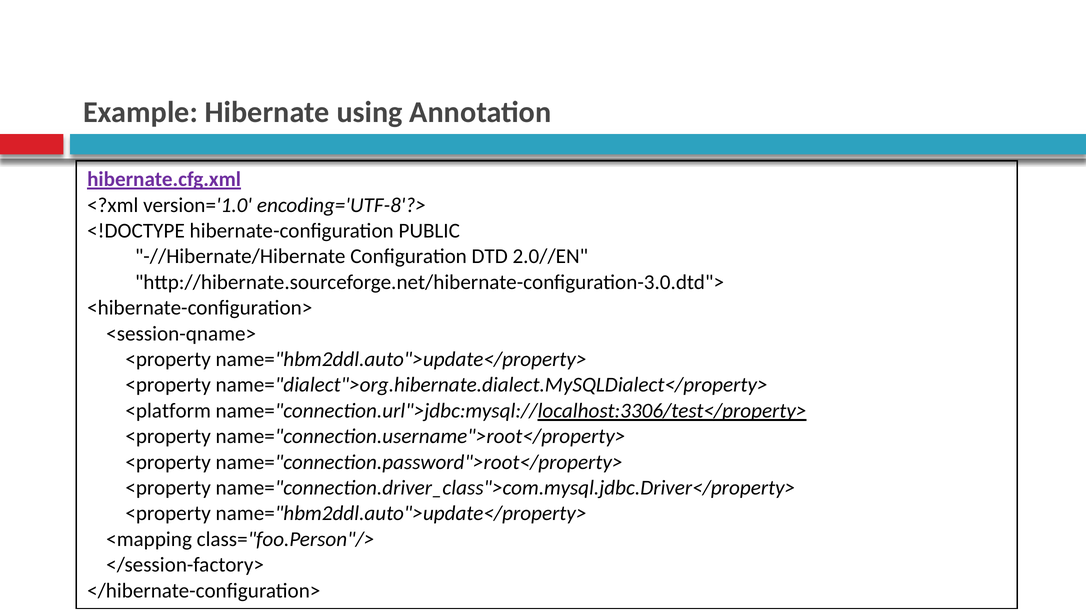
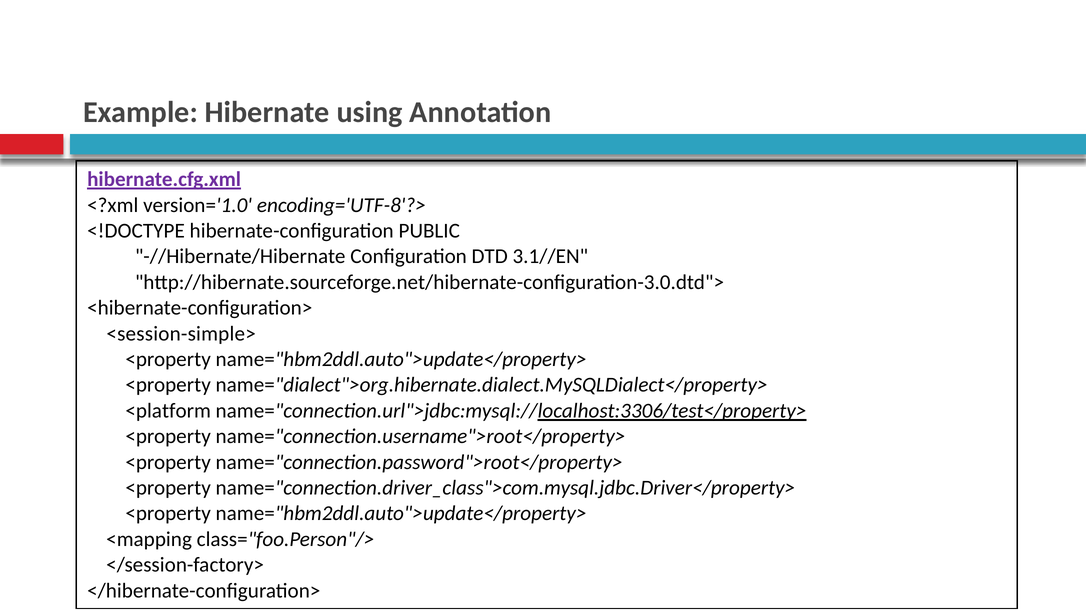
2.0//EN: 2.0//EN -> 3.1//EN
<session-qname>: <session-qname> -> <session-simple>
